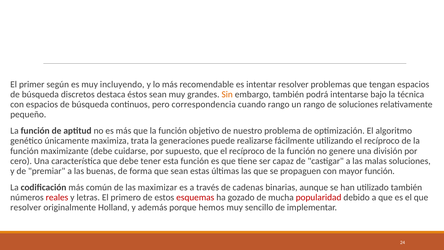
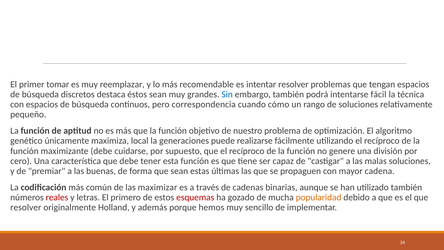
según: según -> tomar
incluyendo: incluyendo -> reemplazar
Sin colour: orange -> blue
bajo: bajo -> fácil
cuando rango: rango -> cómo
trata: trata -> local
mayor función: función -> cadena
popularidad colour: red -> orange
